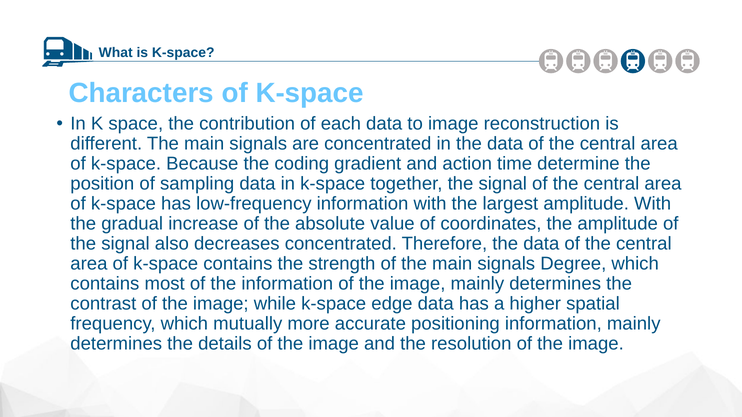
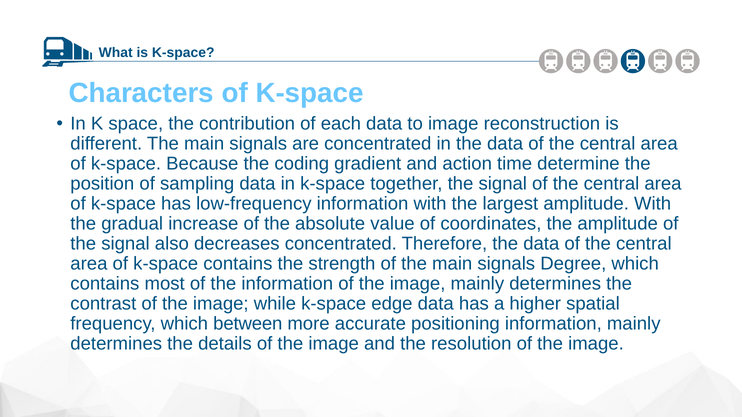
mutually: mutually -> between
